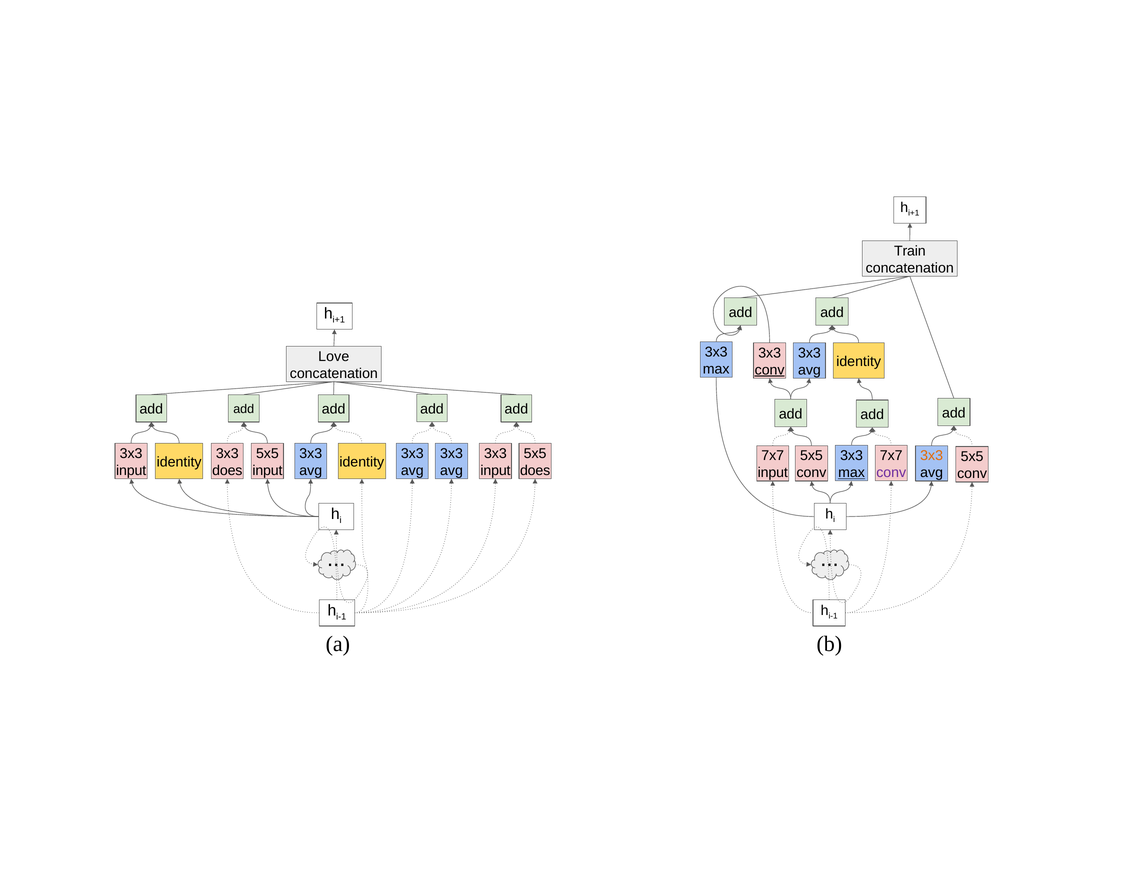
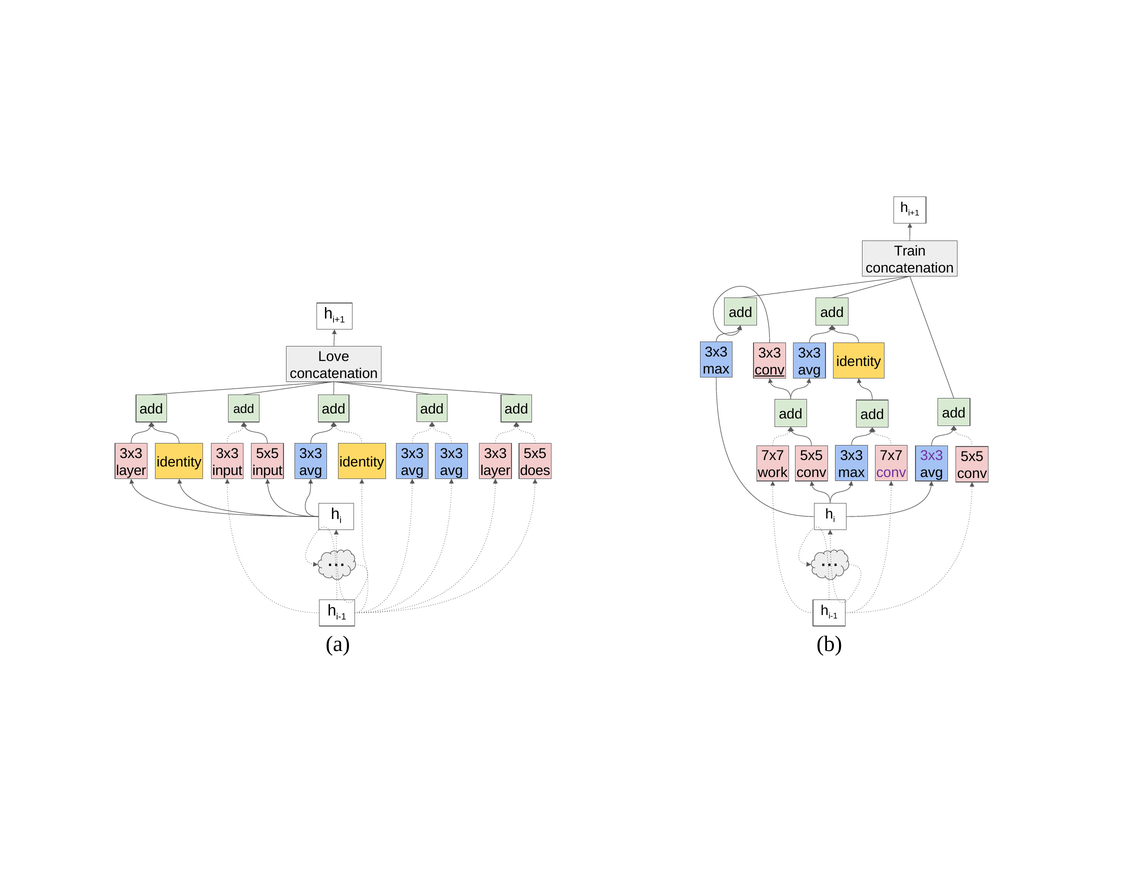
3x3 at (932, 456) colour: orange -> purple
input at (495, 470): input -> layer
input at (131, 471): input -> layer
does at (227, 471): does -> input
max at (852, 473) underline: present -> none
input at (773, 473): input -> work
